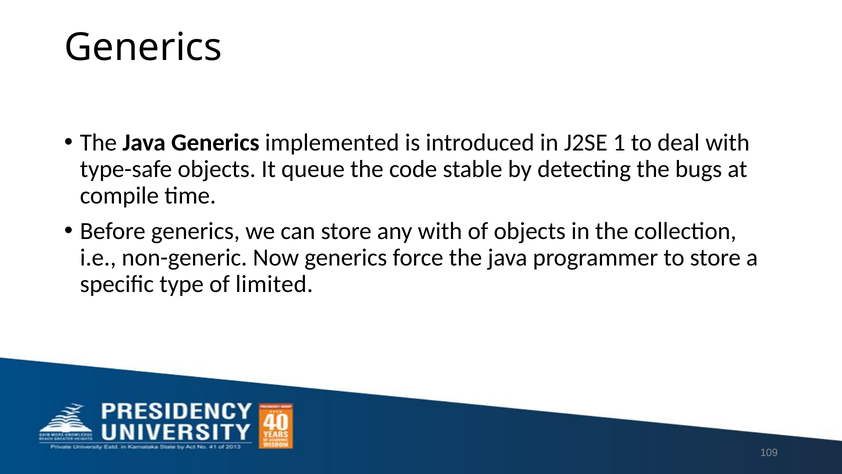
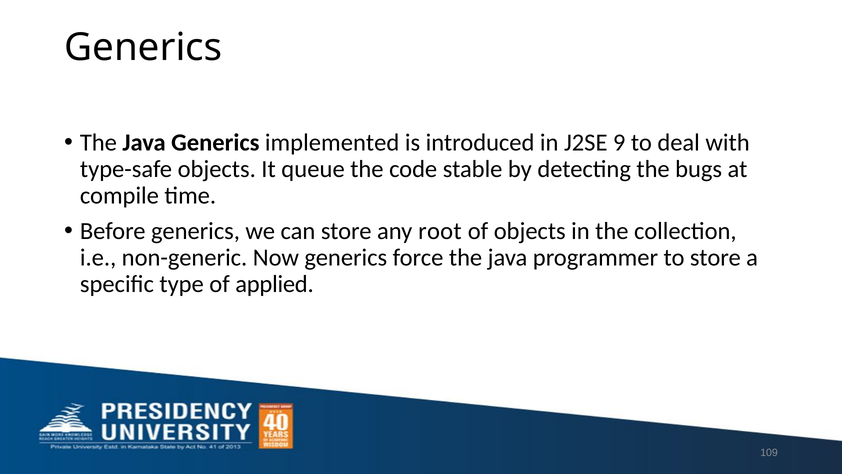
1: 1 -> 9
any with: with -> root
limited: limited -> applied
